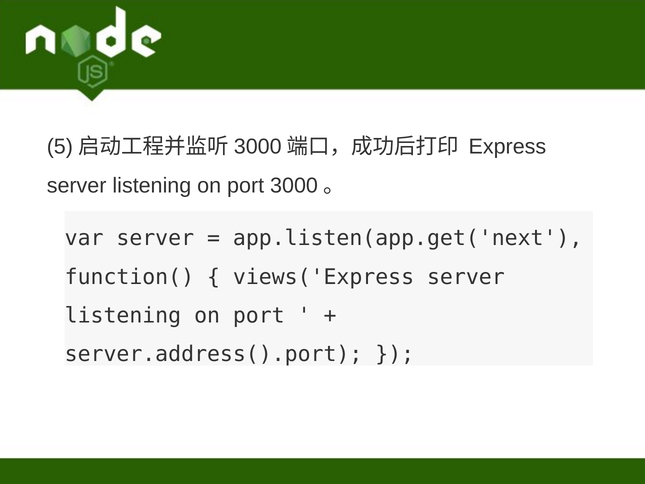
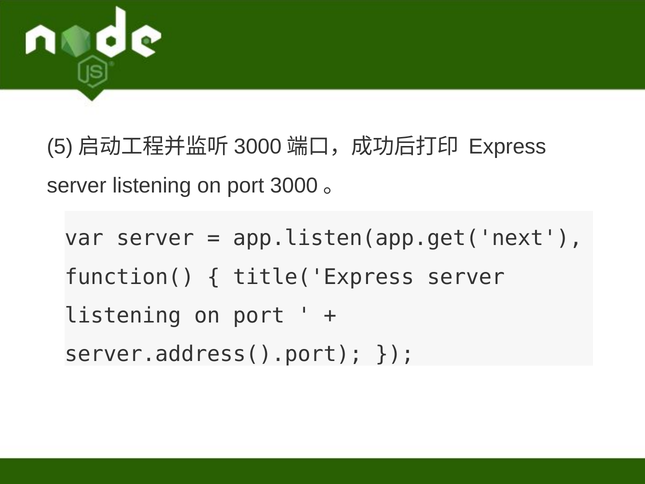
views('Express: views('Express -> title('Express
